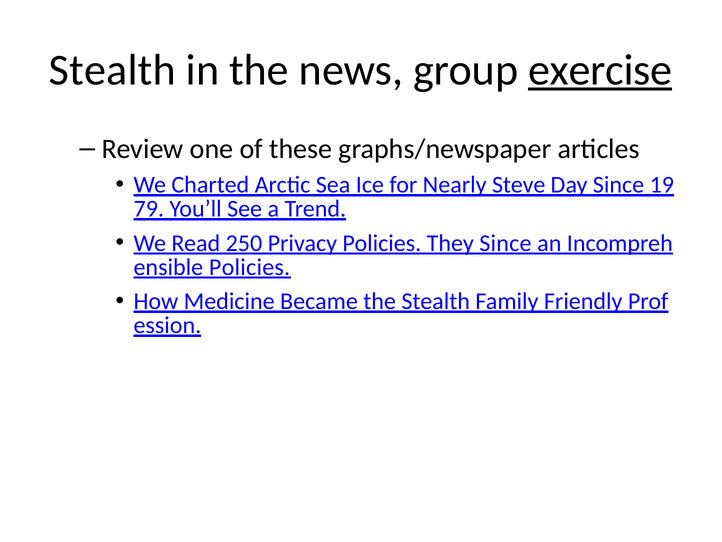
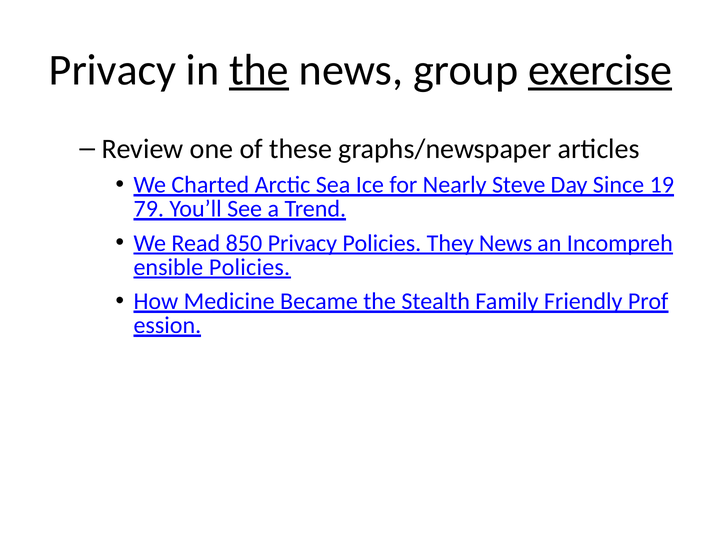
Stealth at (112, 70): Stealth -> Privacy
the at (259, 70) underline: none -> present
250: 250 -> 850
They Since: Since -> News
